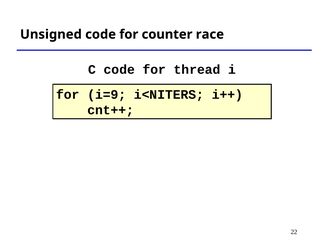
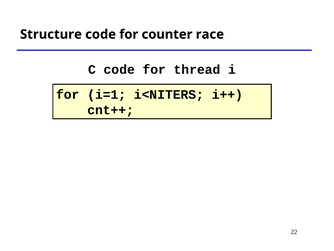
Unsigned: Unsigned -> Structure
i=9: i=9 -> i=1
